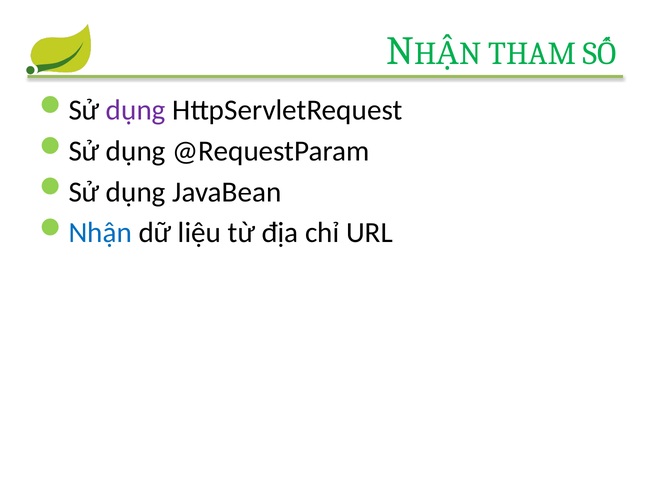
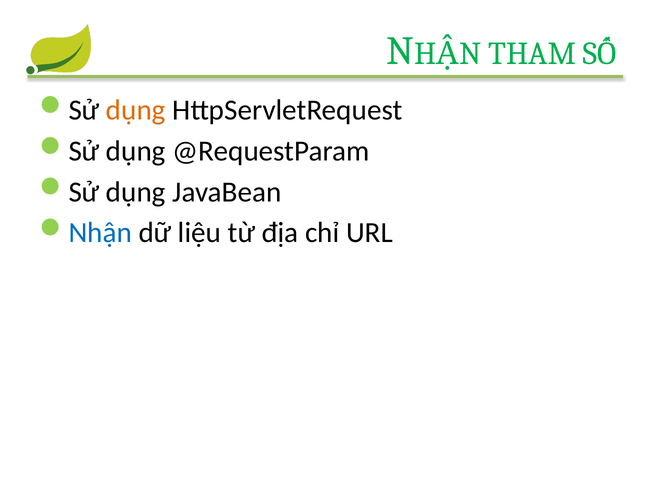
dụng at (136, 110) colour: purple -> orange
